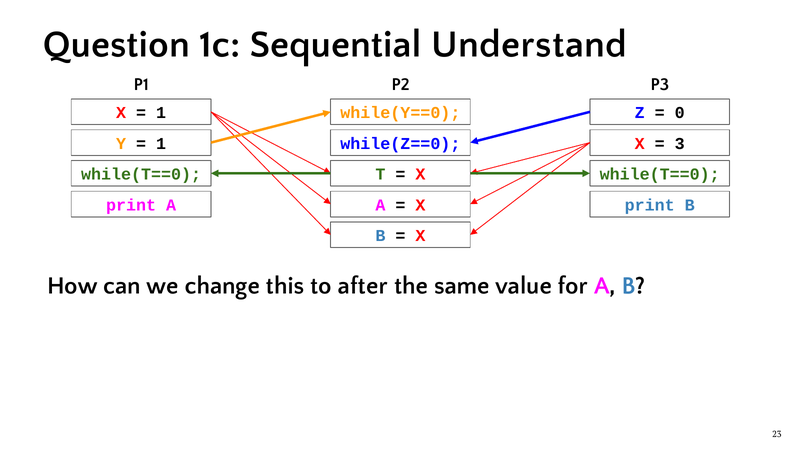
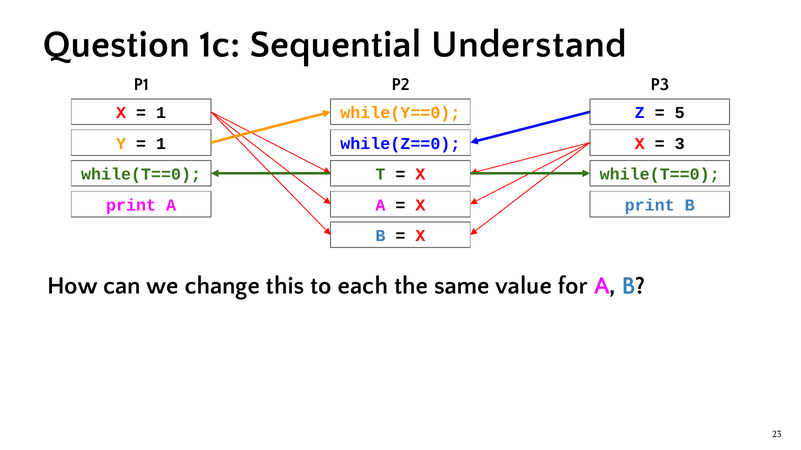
0: 0 -> 5
after: after -> each
